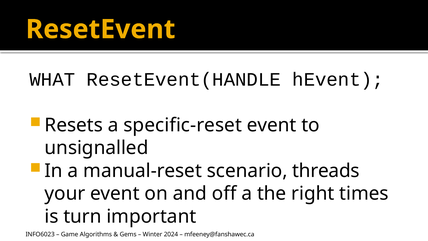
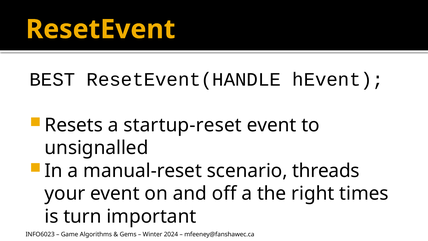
WHAT: WHAT -> BEST
specific-reset: specific-reset -> startup-reset
